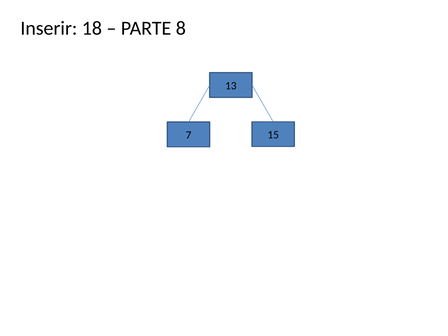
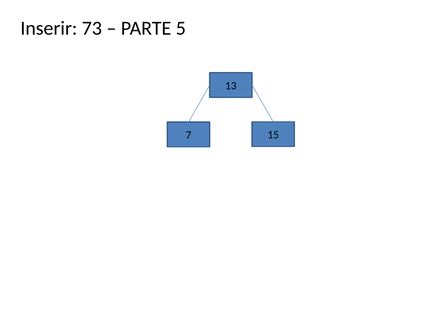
18: 18 -> 73
8: 8 -> 5
